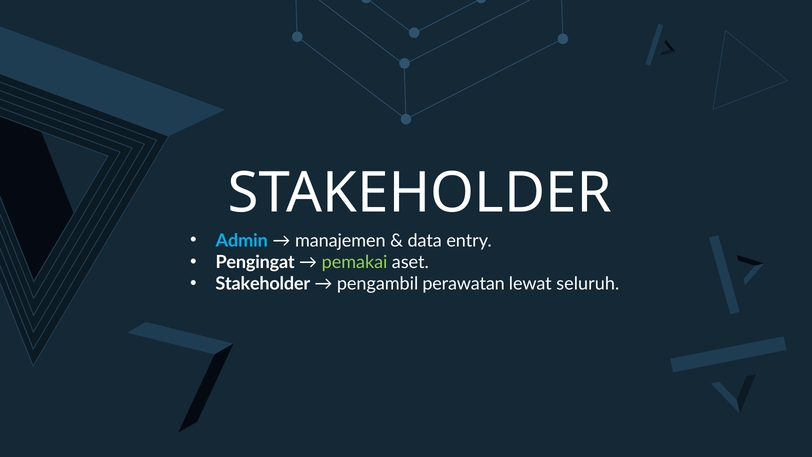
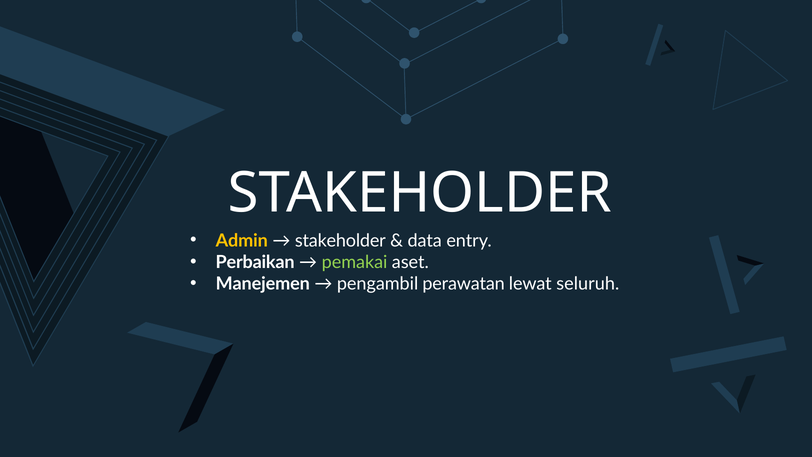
Admin colour: light blue -> yellow
manajemen at (340, 240): manajemen -> stakeholder
Pengingat: Pengingat -> Perbaikan
Stakeholder at (263, 284): Stakeholder -> Manejemen
